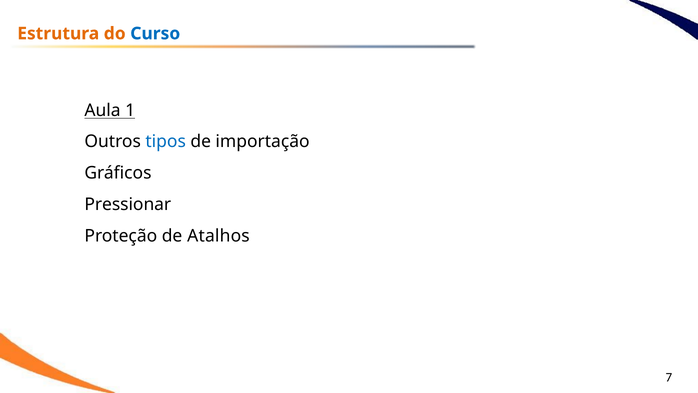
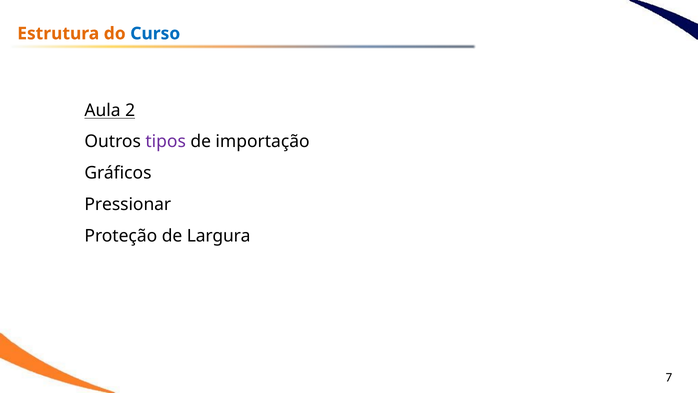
1: 1 -> 2
tipos colour: blue -> purple
Atalhos: Atalhos -> Largura
